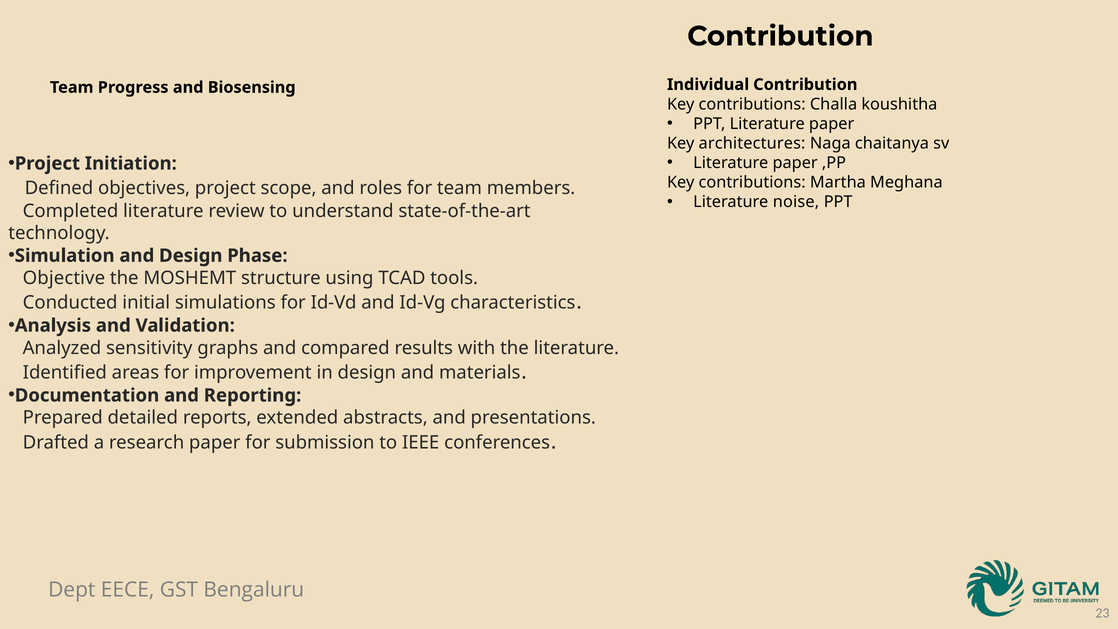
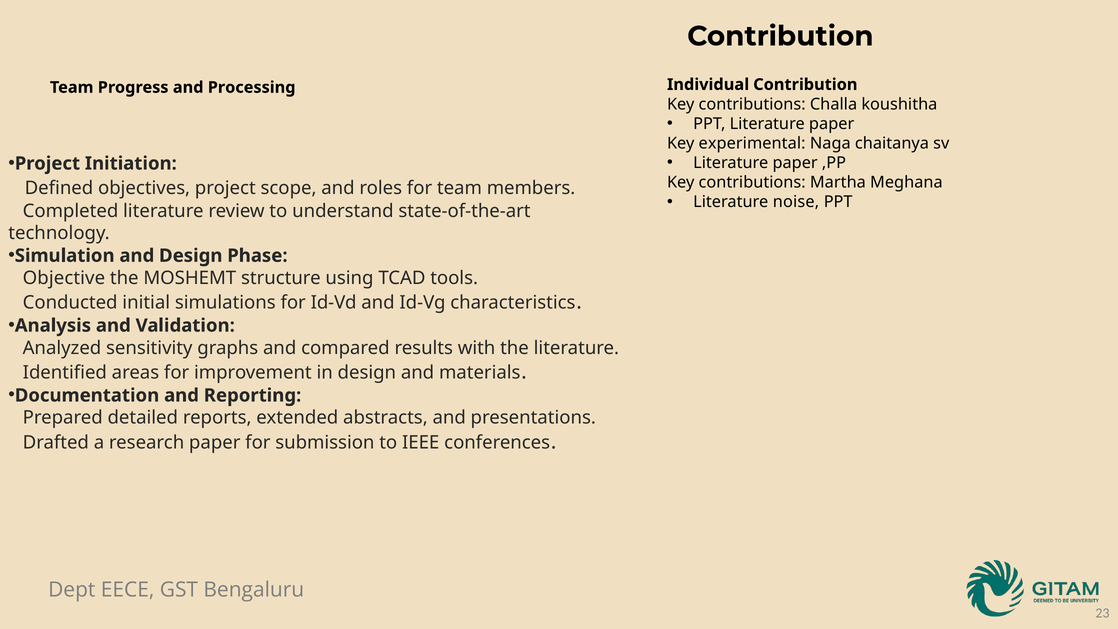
Biosensing: Biosensing -> Processing
architectures: architectures -> experimental
